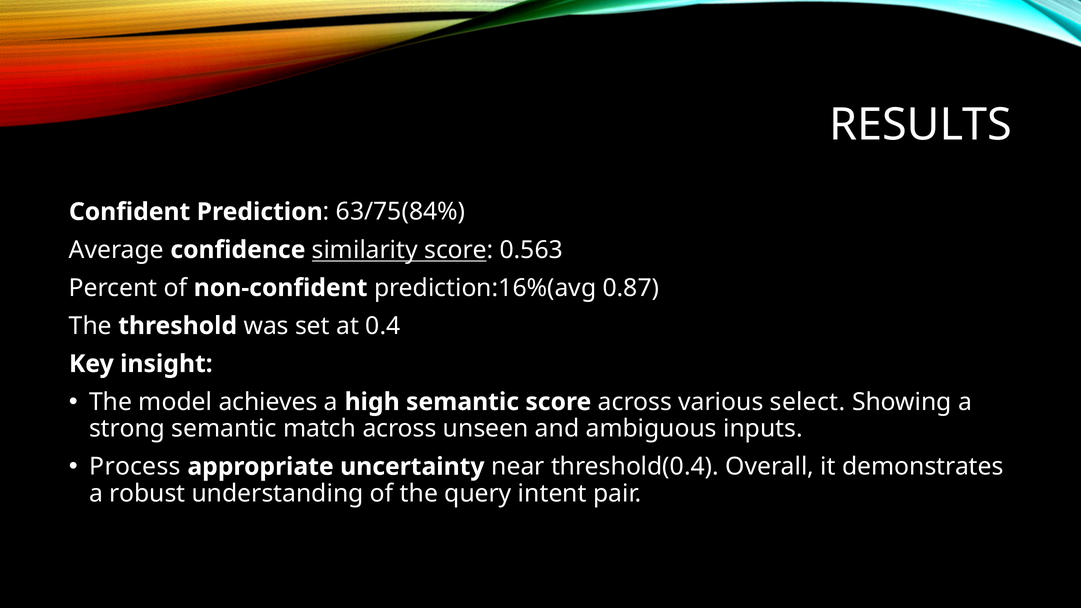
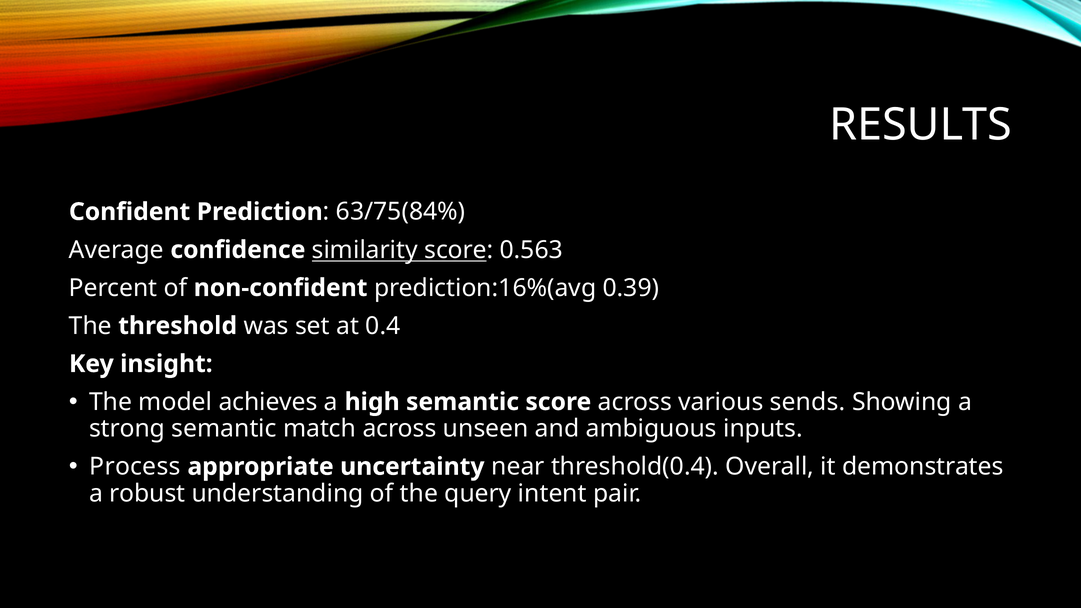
0.87: 0.87 -> 0.39
select: select -> sends
